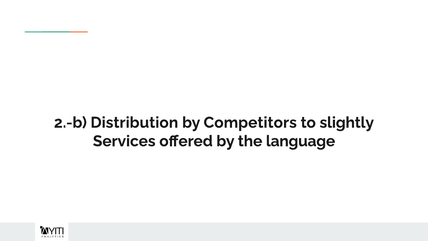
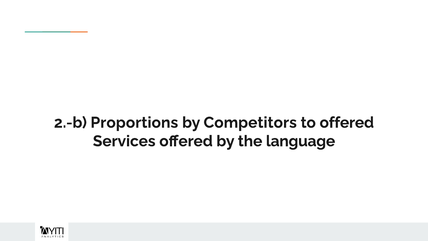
Distribution: Distribution -> Proportions
to slightly: slightly -> offered
